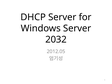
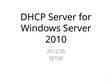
2032: 2032 -> 2010
